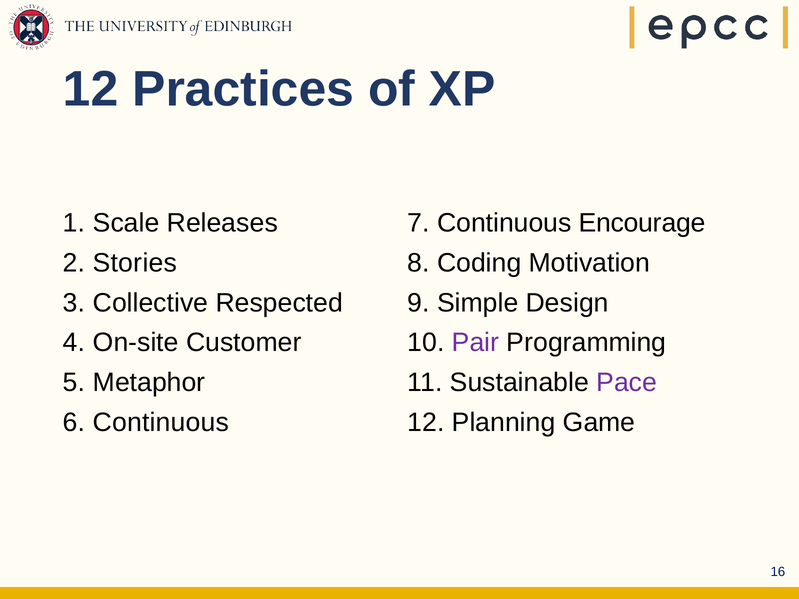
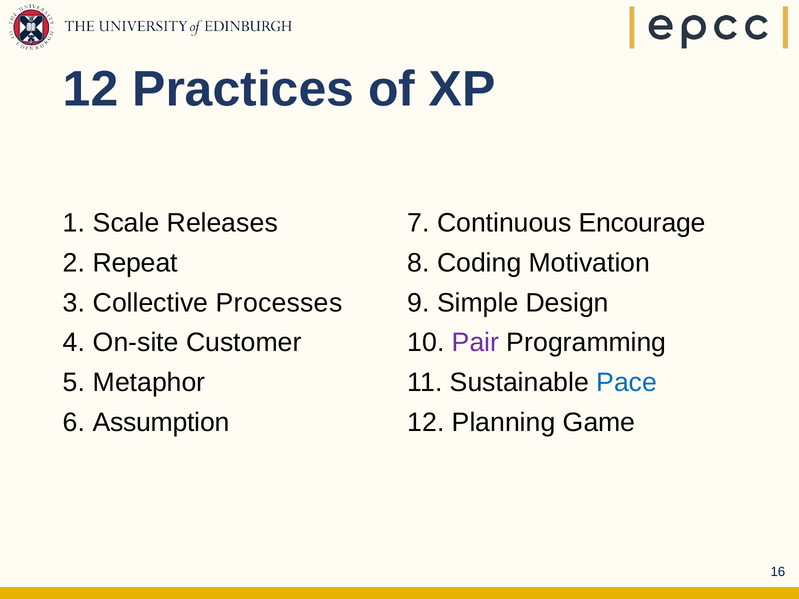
Stories: Stories -> Repeat
Respected: Respected -> Processes
Pace colour: purple -> blue
Continuous at (161, 423): Continuous -> Assumption
